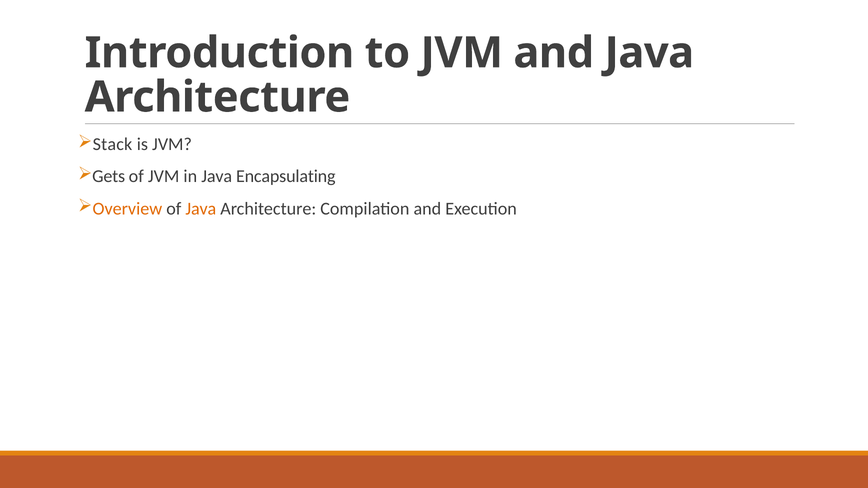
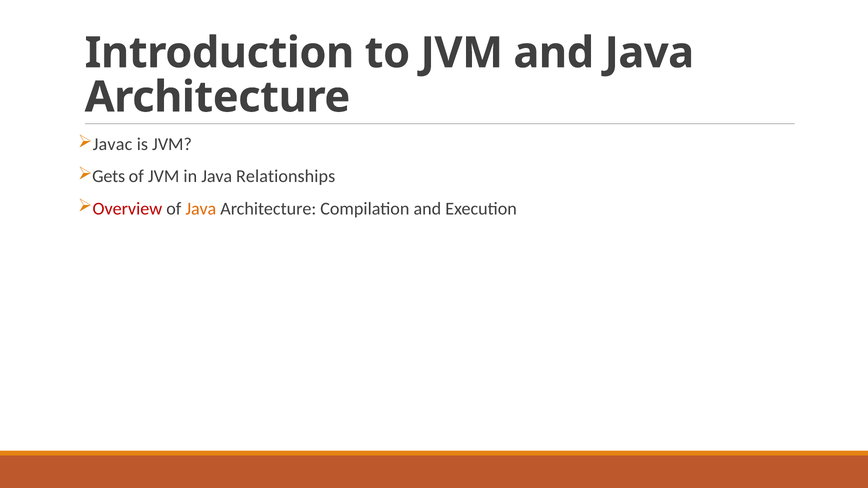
Stack: Stack -> Javac
Encapsulating: Encapsulating -> Relationships
Overview colour: orange -> red
